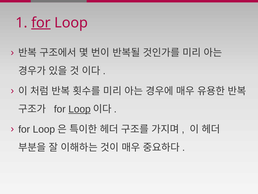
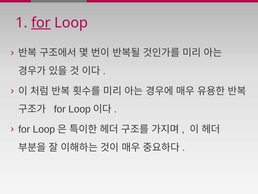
Loop at (80, 109) underline: present -> none
